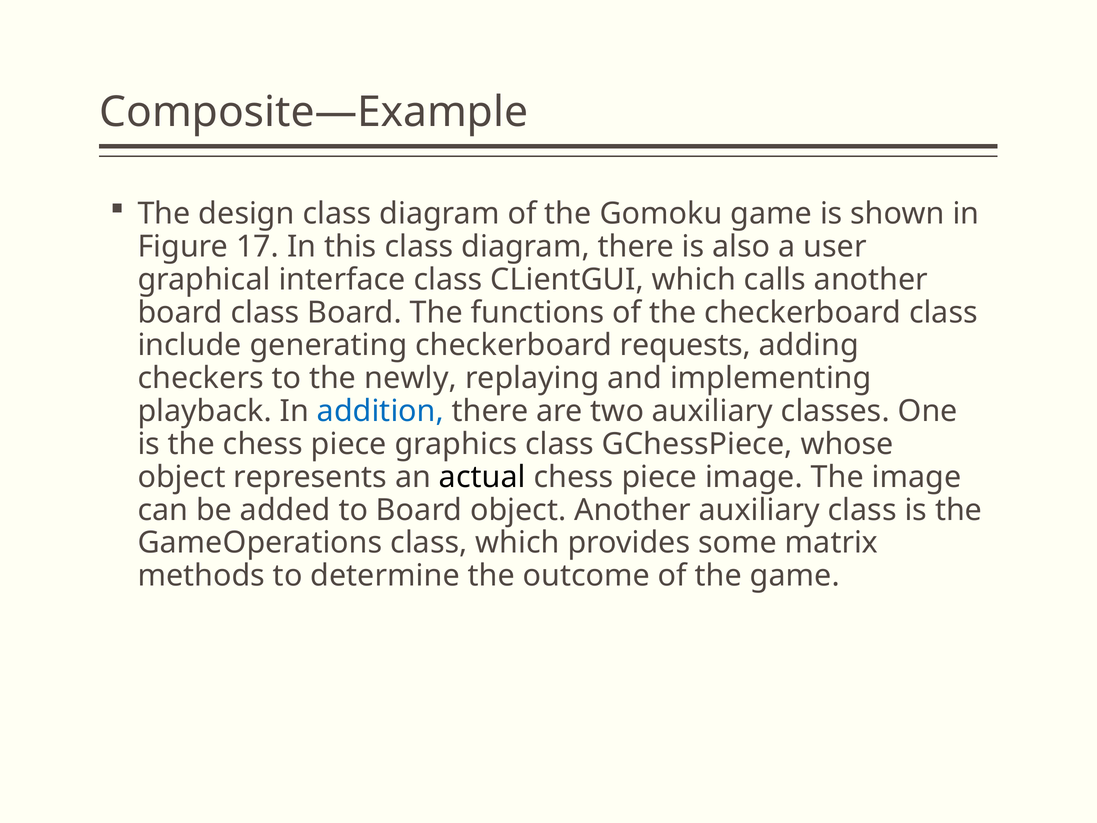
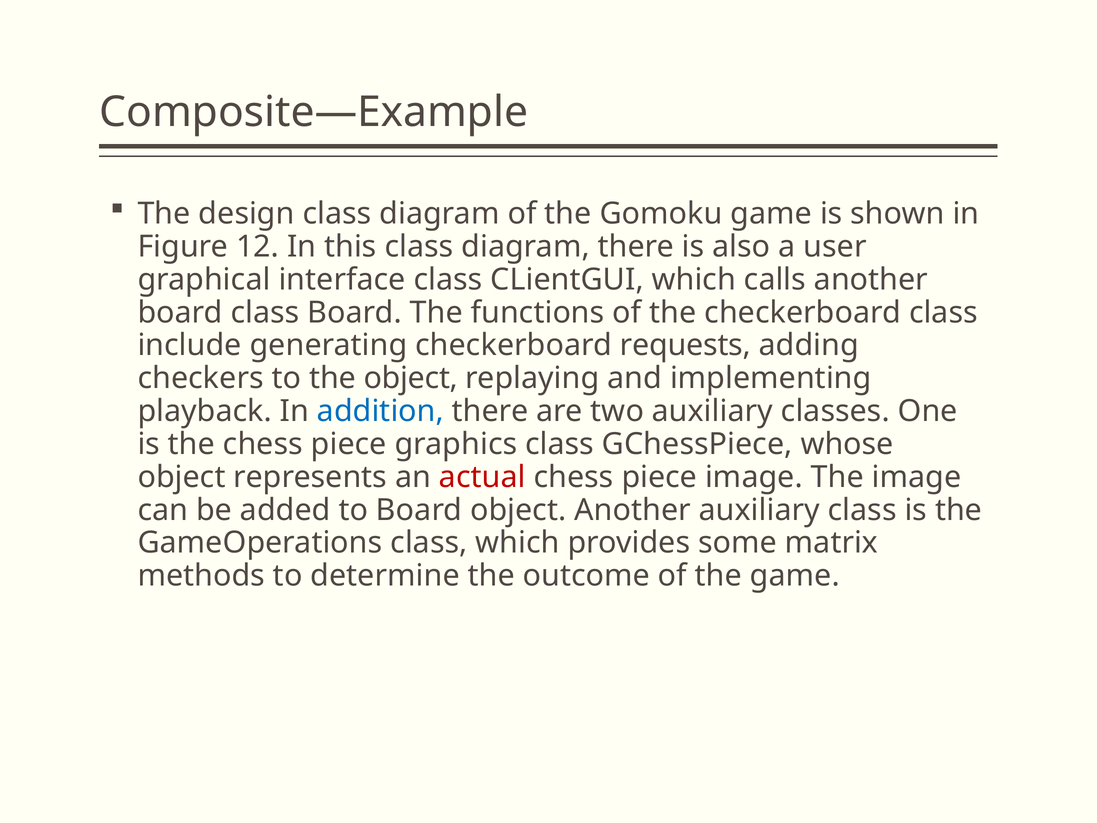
17: 17 -> 12
the newly: newly -> object
actual colour: black -> red
